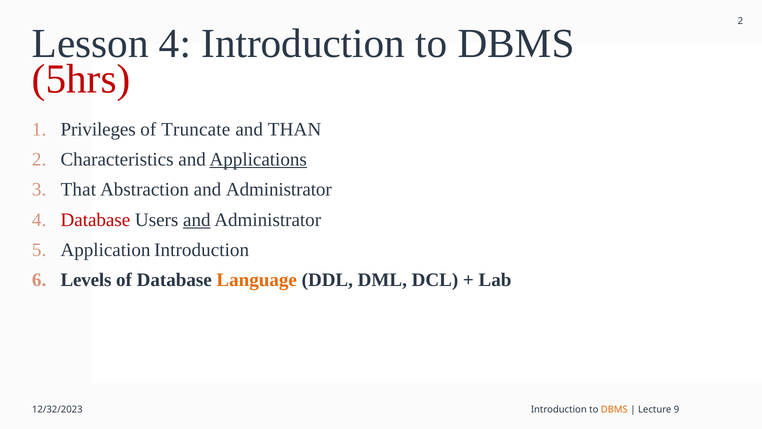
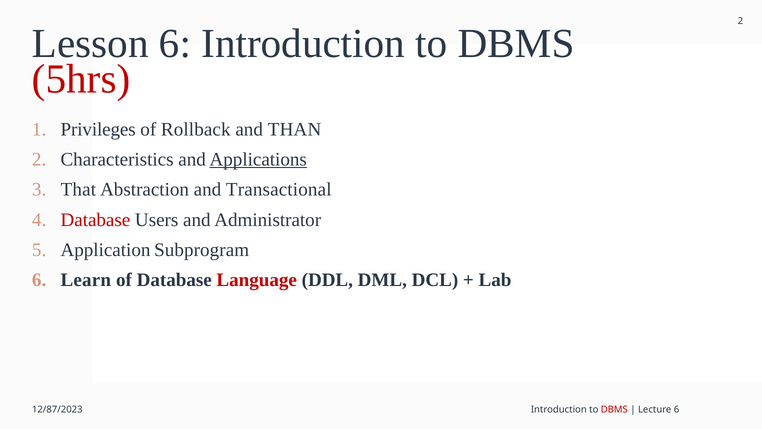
Lesson 4: 4 -> 6
Truncate: Truncate -> Rollback
Abstraction and Administrator: Administrator -> Transactional
and at (197, 220) underline: present -> none
Application Introduction: Introduction -> Subprogram
Levels: Levels -> Learn
Language colour: orange -> red
12/32/2023: 12/32/2023 -> 12/87/2023
DBMS at (614, 409) colour: orange -> red
Lecture 9: 9 -> 6
